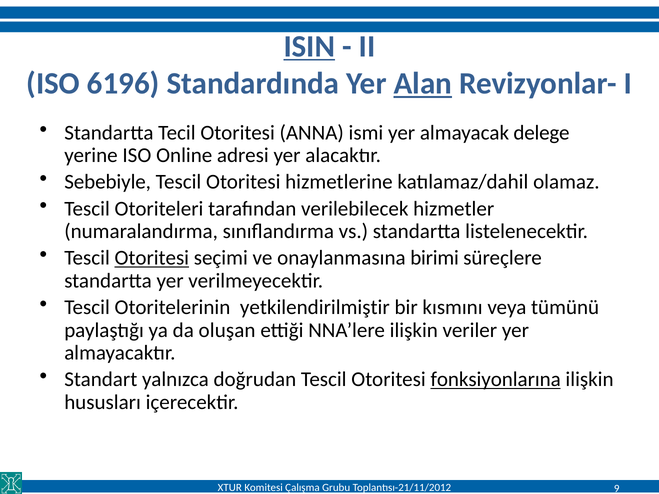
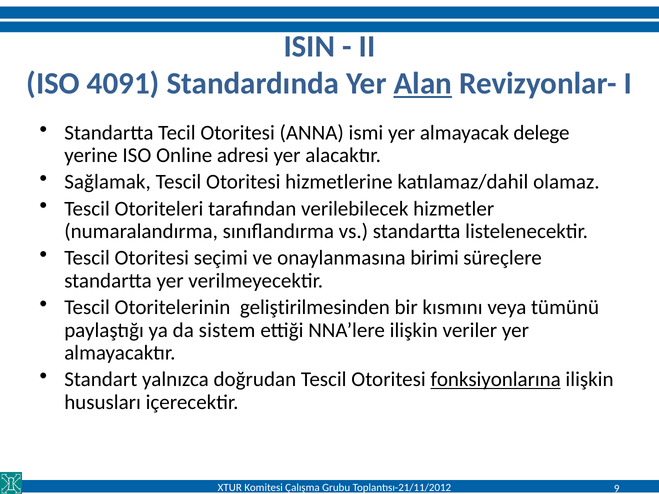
ISIN underline: present -> none
6196: 6196 -> 4091
Sebebiyle: Sebebiyle -> Sağlamak
Otoritesi at (152, 258) underline: present -> none
yetkilendirilmiştir: yetkilendirilmiştir -> geliştirilmesinden
oluşan: oluşan -> sistem
